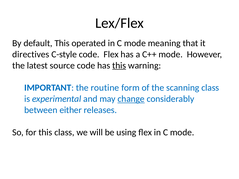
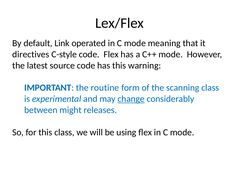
default This: This -> Link
this at (119, 66) underline: present -> none
either: either -> might
